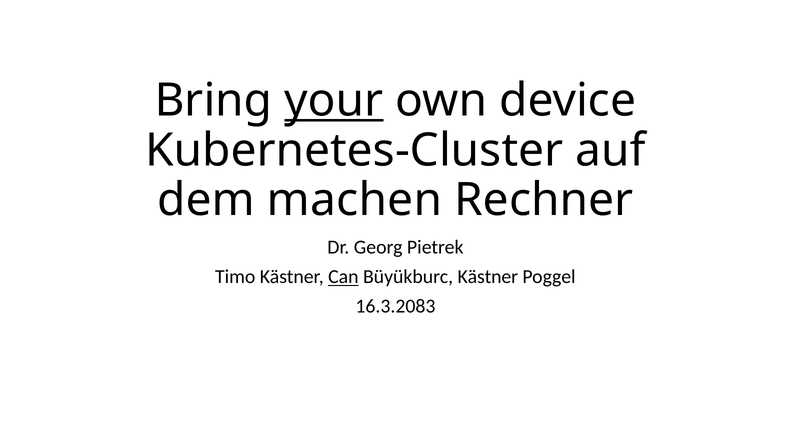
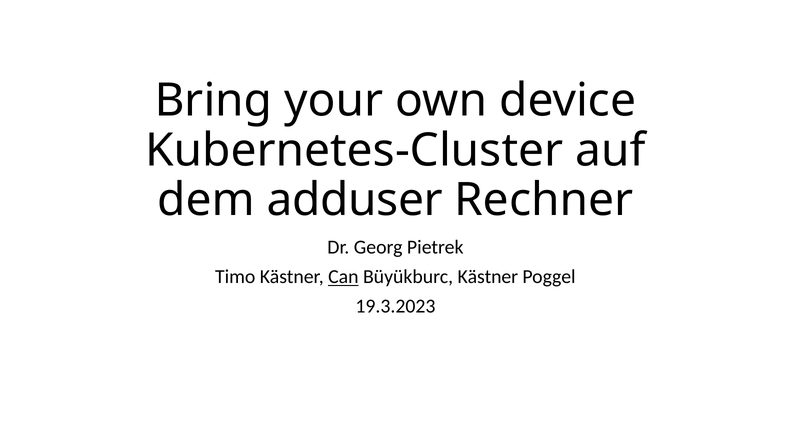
your underline: present -> none
machen: machen -> adduser
16.3.2083: 16.3.2083 -> 19.3.2023
